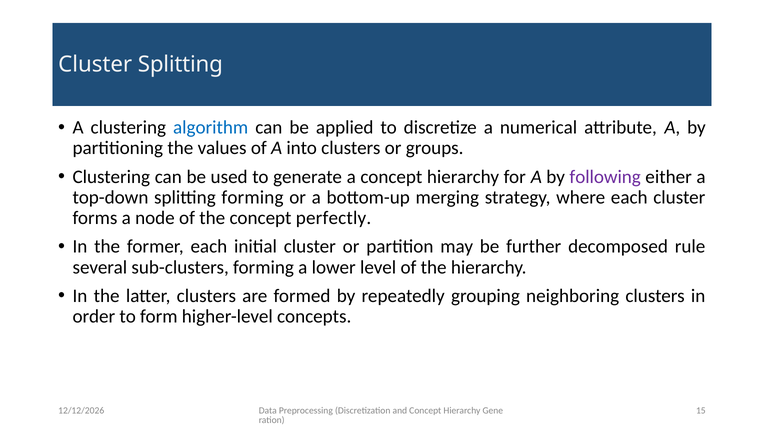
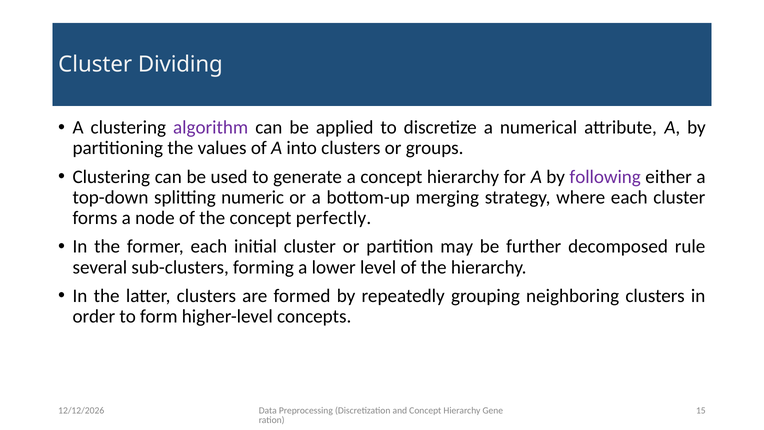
Cluster Splitting: Splitting -> Dividing
algorithm colour: blue -> purple
splitting forming: forming -> numeric
